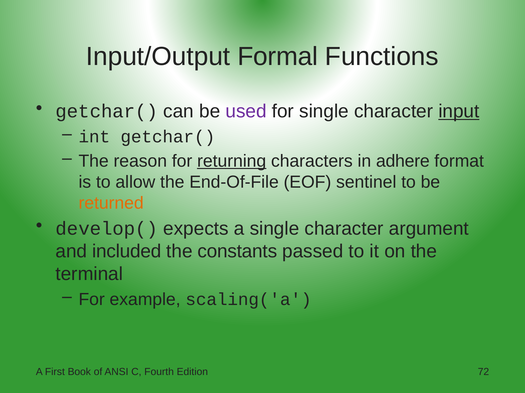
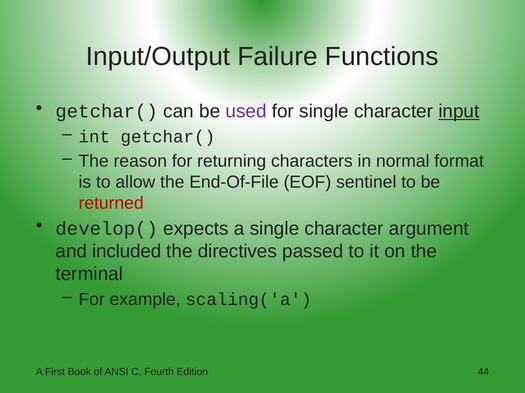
Formal: Formal -> Failure
returning underline: present -> none
adhere: adhere -> normal
returned colour: orange -> red
constants: constants -> directives
72: 72 -> 44
